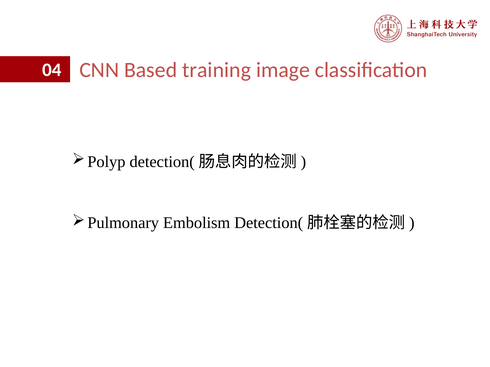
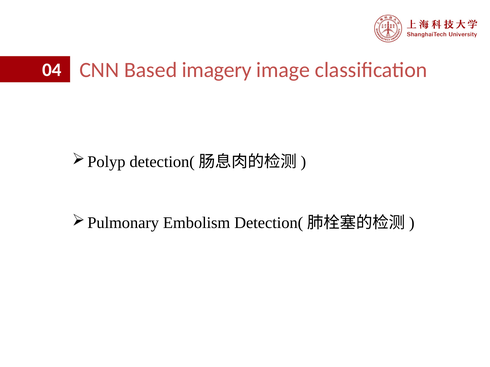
training: training -> imagery
